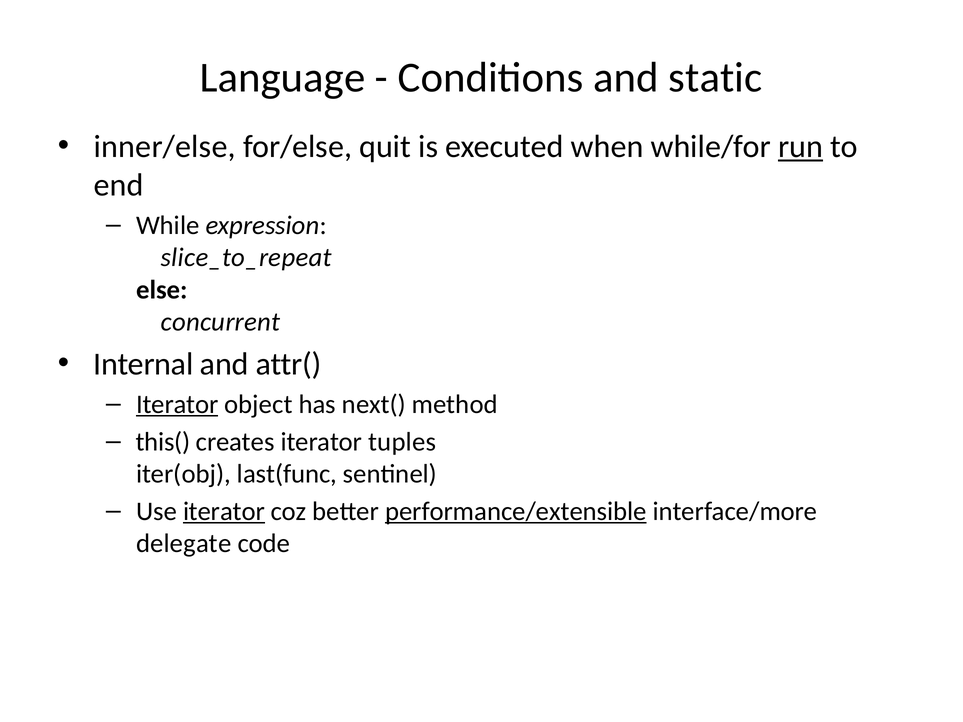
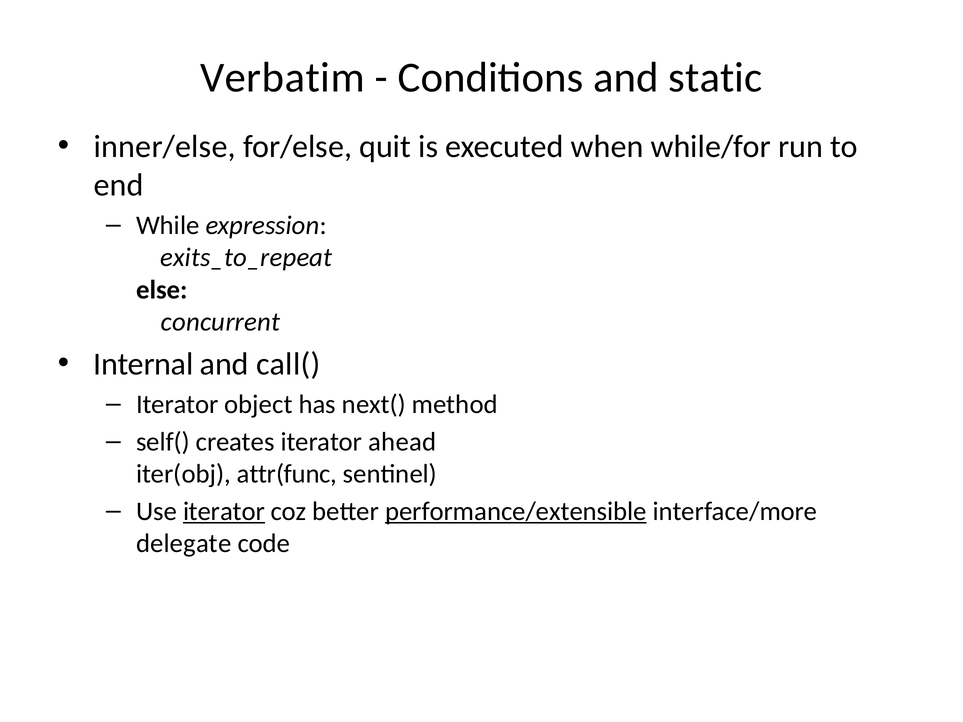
Language: Language -> Verbatim
run underline: present -> none
slice_to_repeat: slice_to_repeat -> exits_to_repeat
attr(: attr( -> call(
Iterator at (177, 404) underline: present -> none
this(: this( -> self(
tuples: tuples -> ahead
last(func: last(func -> attr(func
